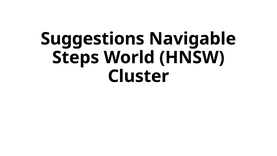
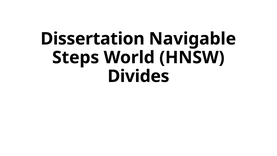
Suggestions: Suggestions -> Dissertation
Cluster: Cluster -> Divides
